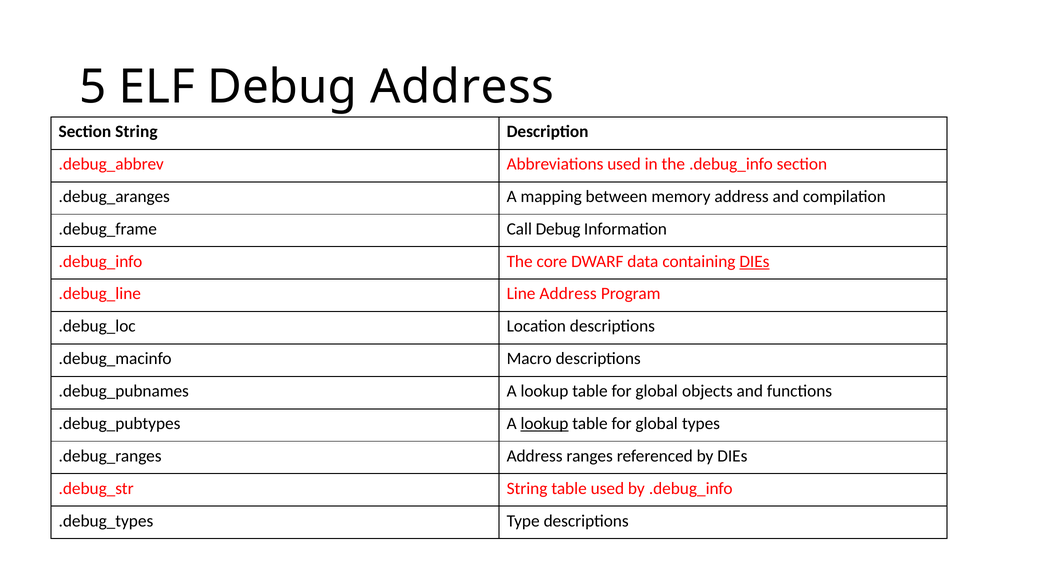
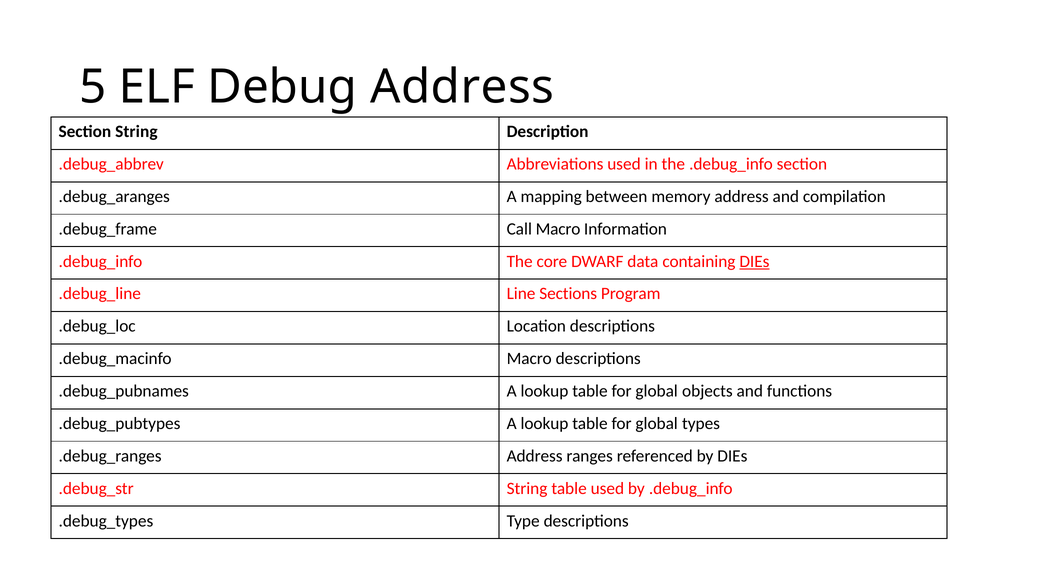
Call Debug: Debug -> Macro
Line Address: Address -> Sections
lookup at (544, 424) underline: present -> none
